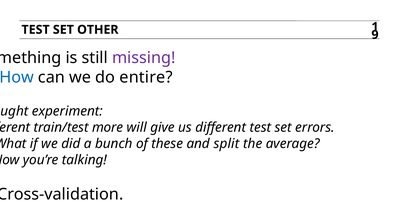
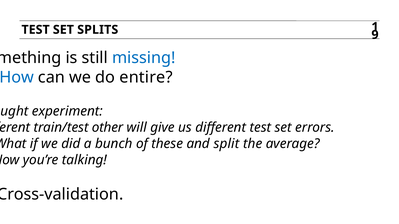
OTHER: OTHER -> SPLITS
missing colour: purple -> blue
more: more -> other
